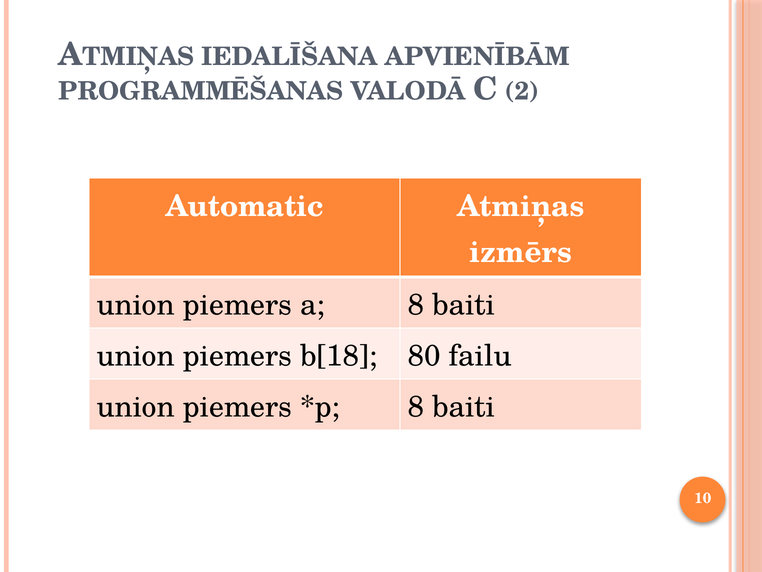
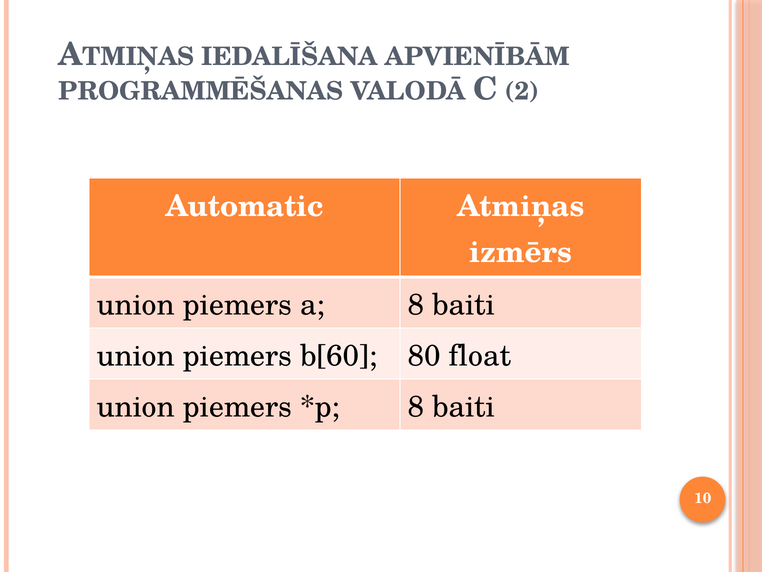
b[18: b[18 -> b[60
failu: failu -> float
